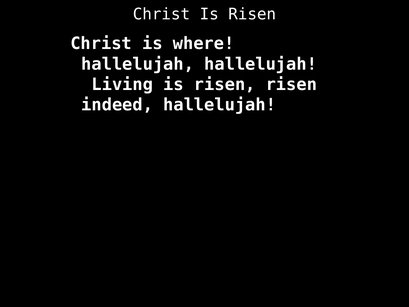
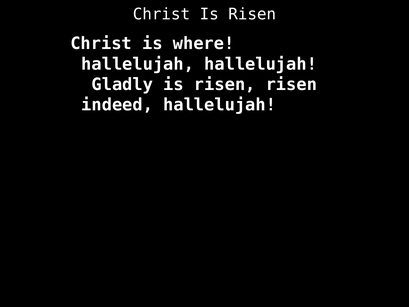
Living: Living -> Gladly
